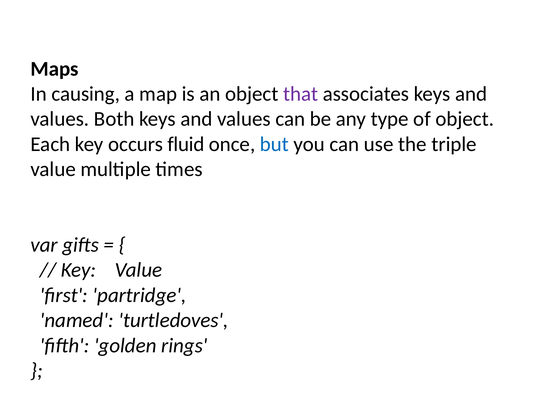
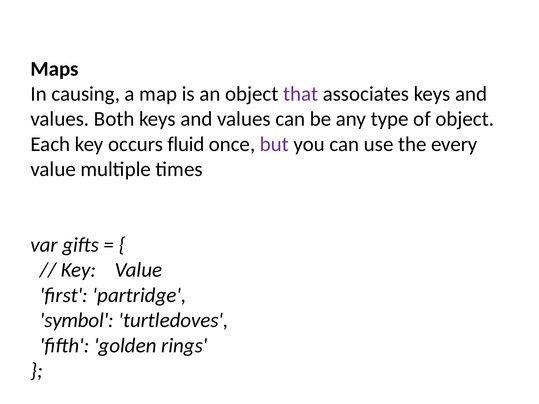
but colour: blue -> purple
triple: triple -> every
named: named -> symbol
